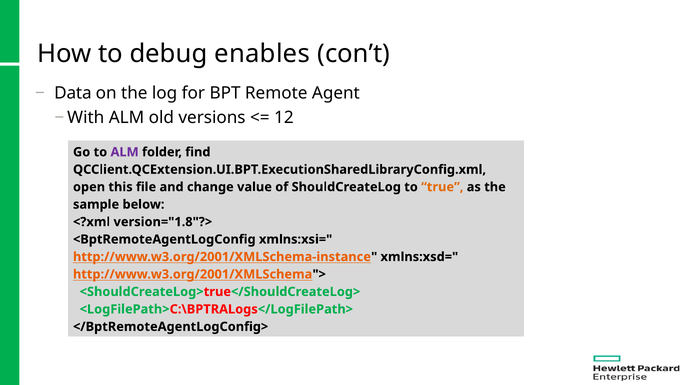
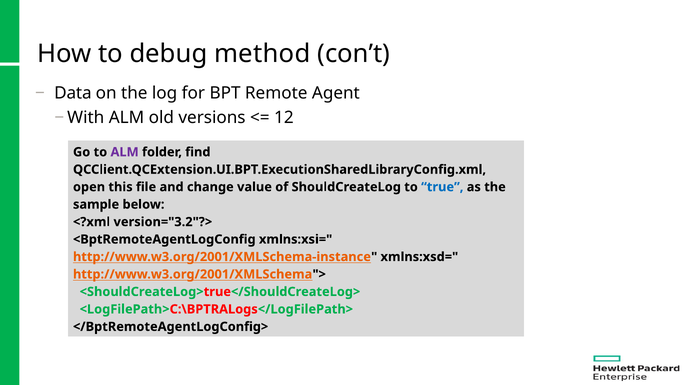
enables: enables -> method
true colour: orange -> blue
version="1.8"?>: version="1.8"?> -> version="3.2"?>
